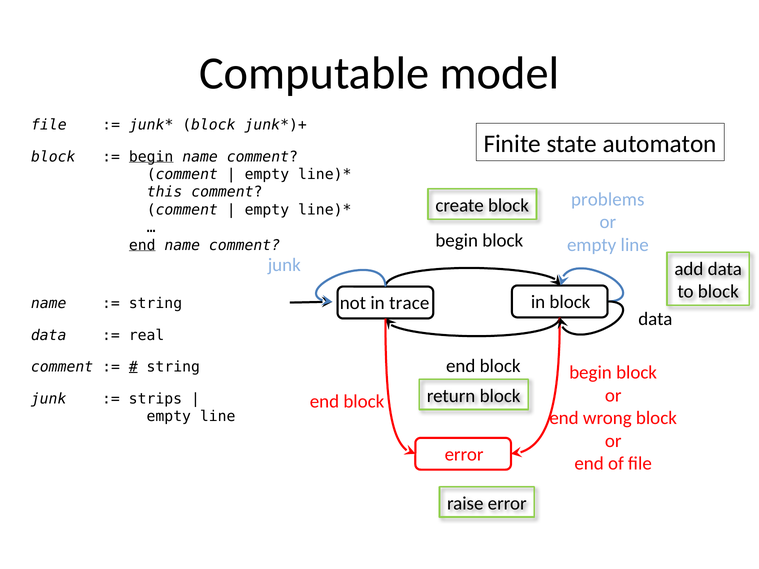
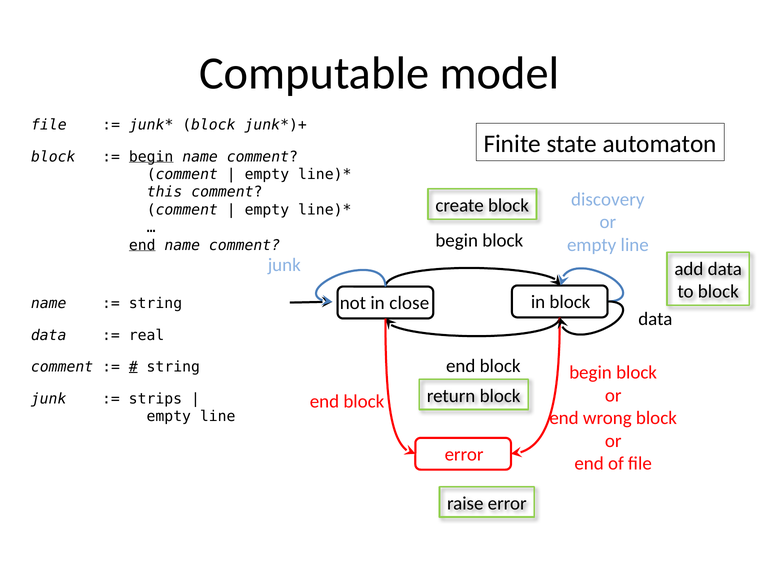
problems: problems -> discovery
trace: trace -> close
